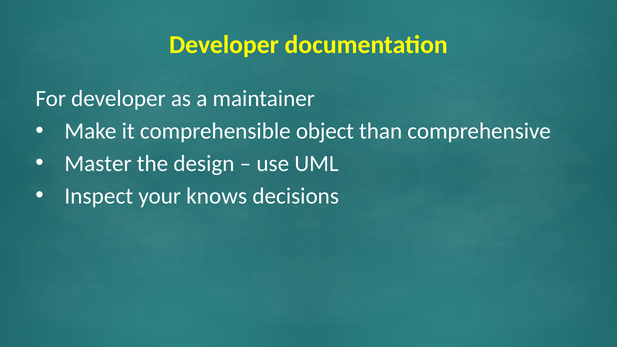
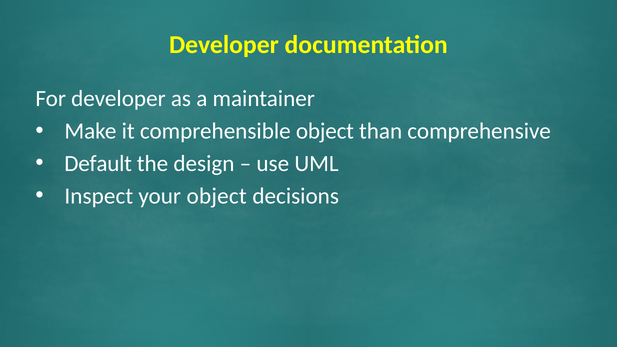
Master: Master -> Default
your knows: knows -> object
